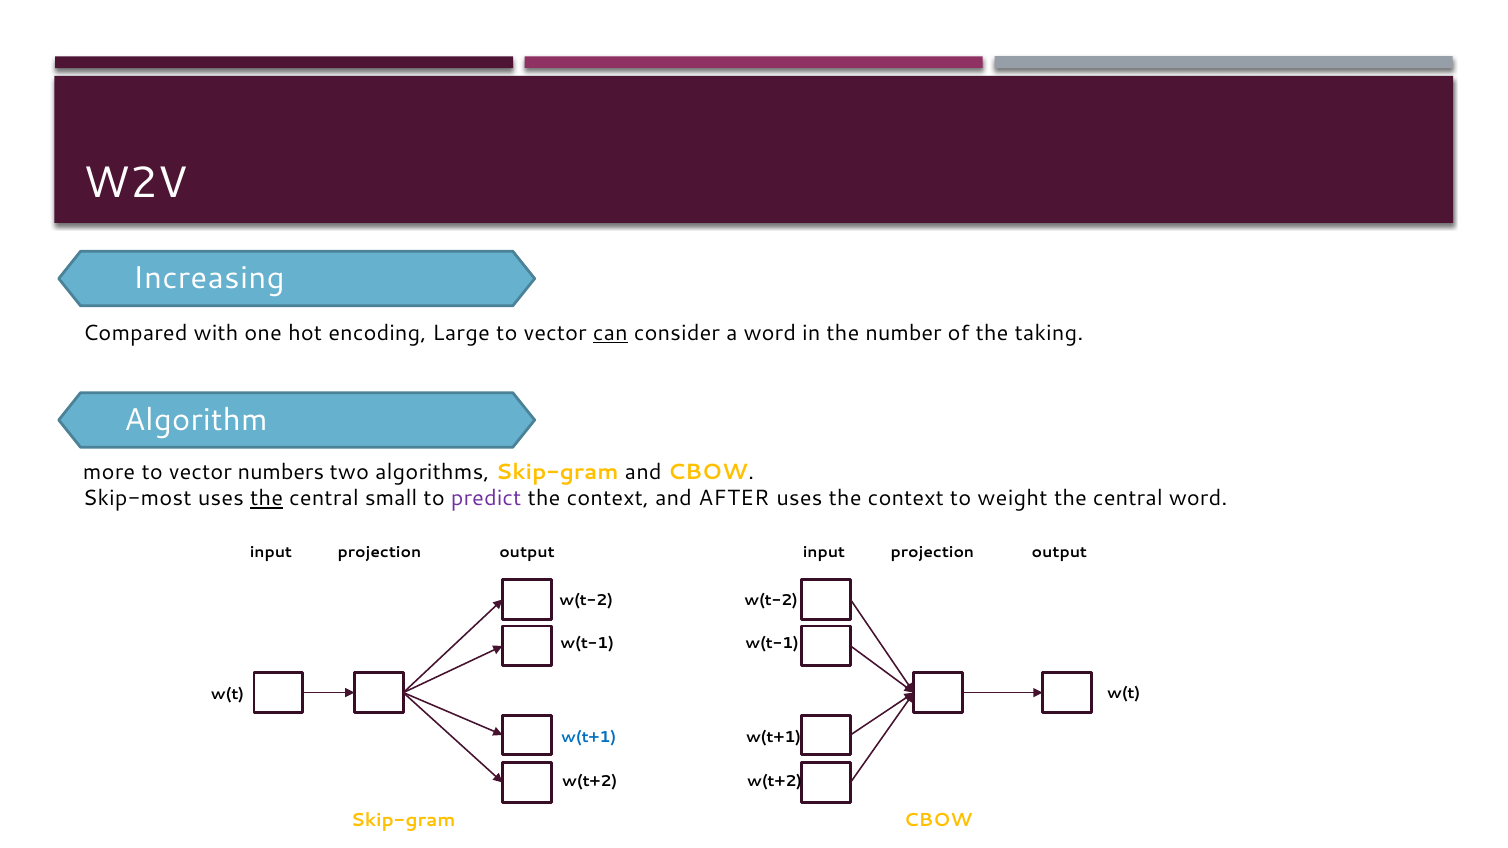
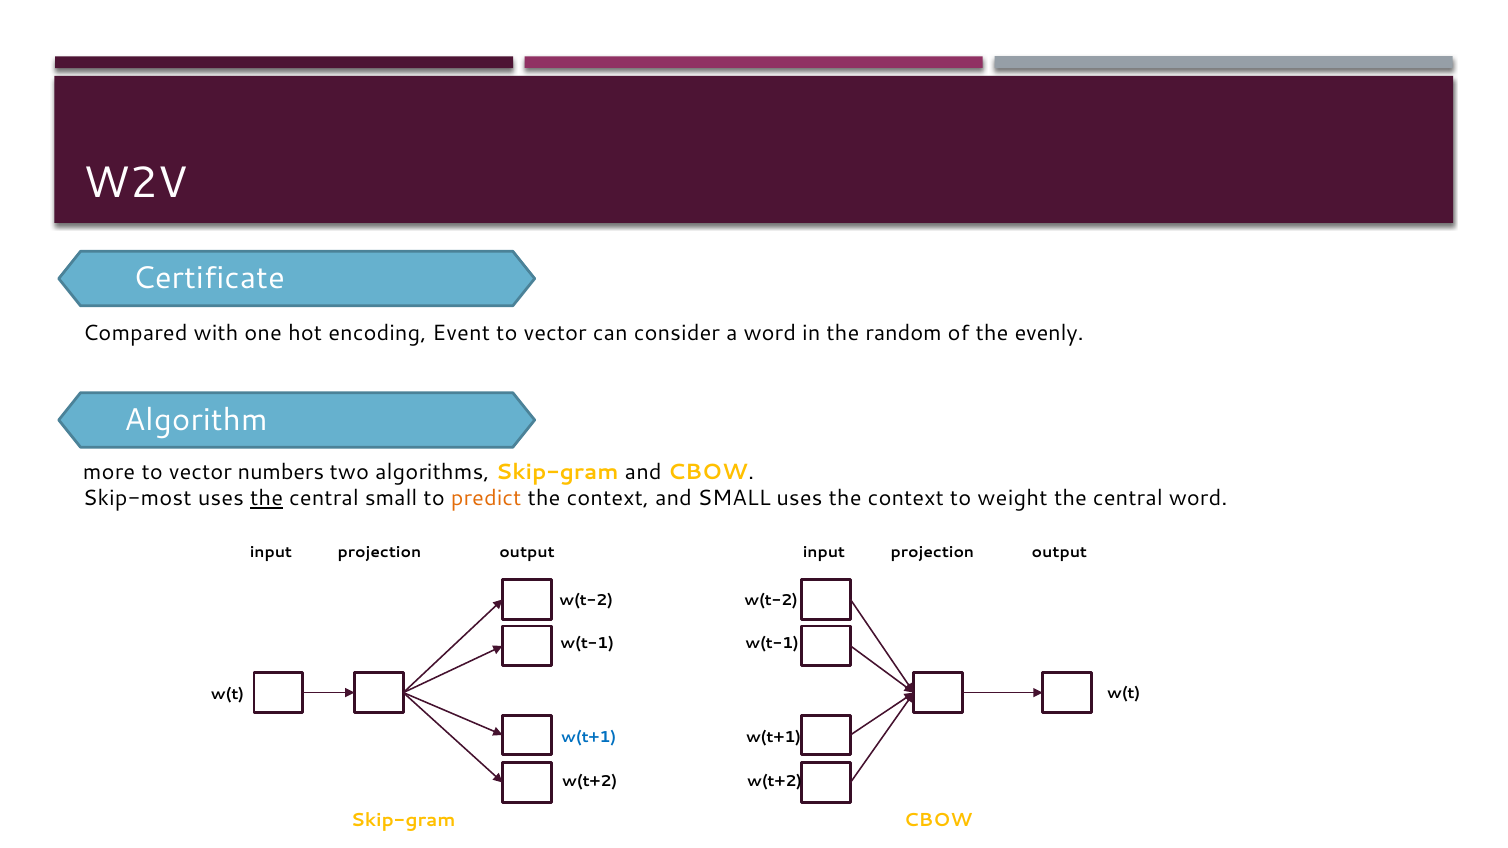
Increasing: Increasing -> Certificate
Large: Large -> Event
can underline: present -> none
number: number -> random
taking: taking -> evenly
predict colour: purple -> orange
and AFTER: AFTER -> SMALL
